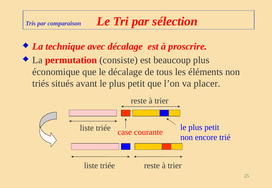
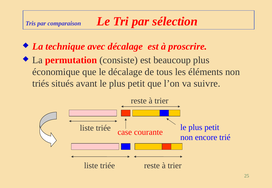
placer: placer -> suivre
